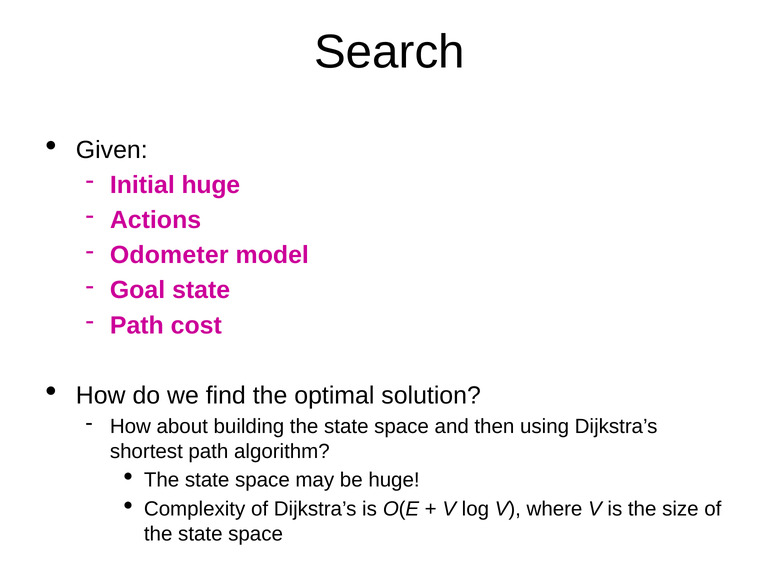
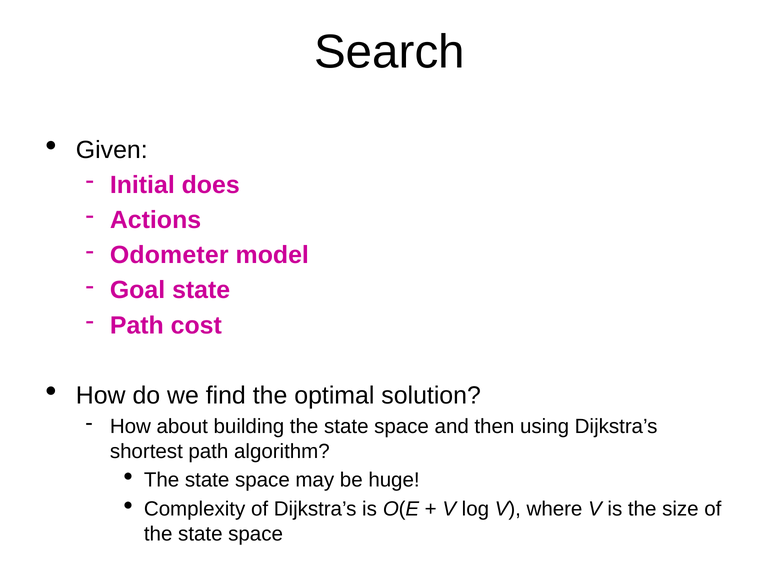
Initial huge: huge -> does
